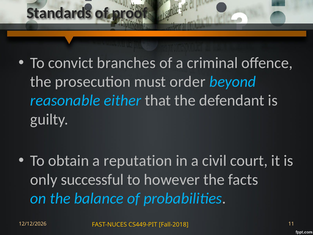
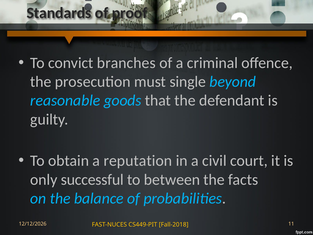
order: order -> single
either: either -> goods
however: however -> between
